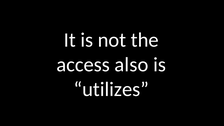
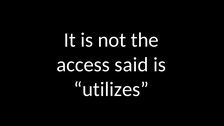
also: also -> said
